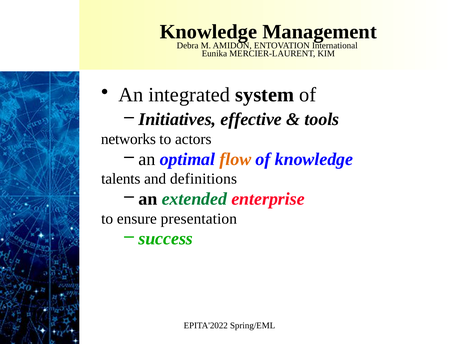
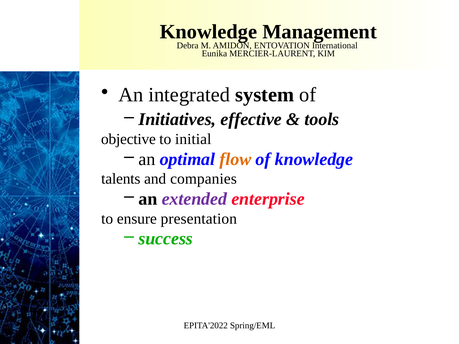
networks: networks -> objective
actors: actors -> initial
definitions: definitions -> companies
extended colour: green -> purple
